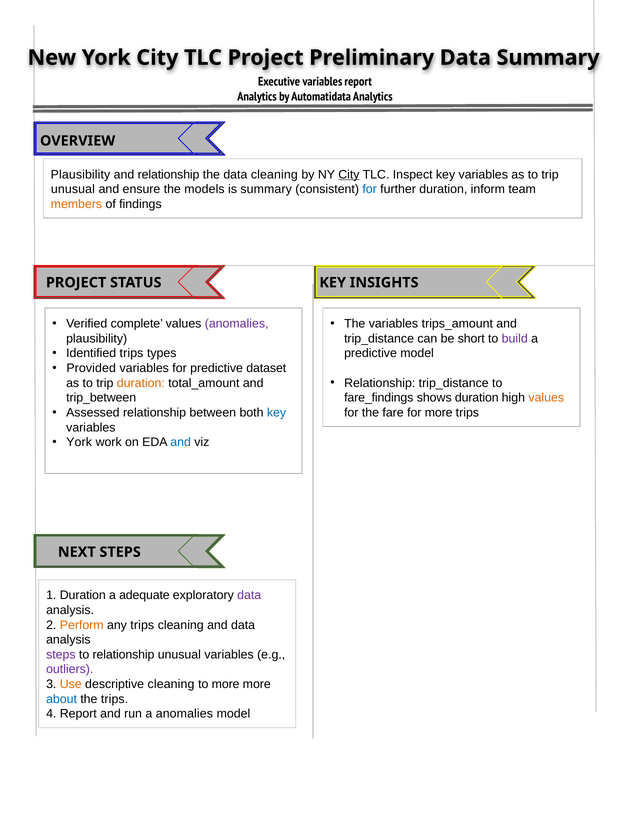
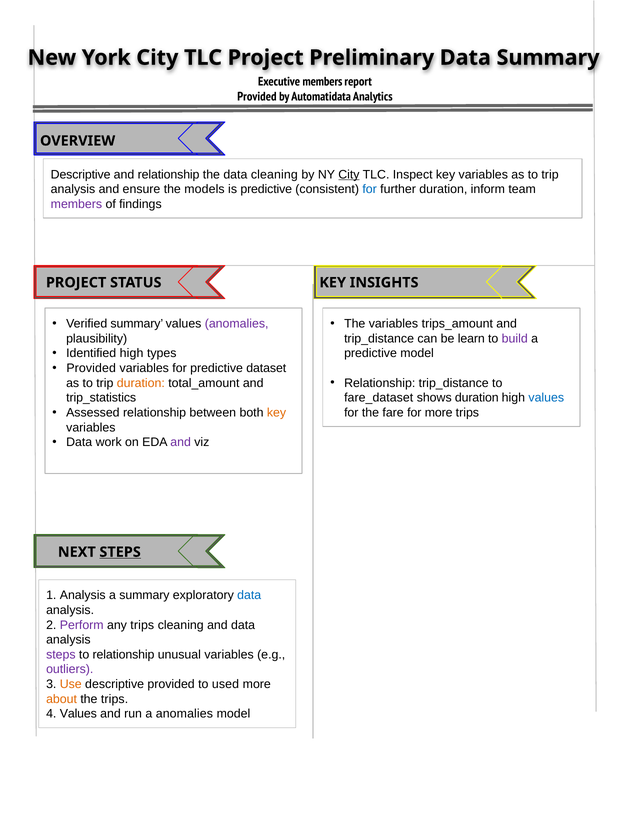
Executive variables: variables -> members
Analytics at (257, 97): Analytics -> Provided
Plausibility at (80, 175): Plausibility -> Descriptive
unusual at (73, 189): unusual -> analysis
is summary: summary -> predictive
members at (76, 204) colour: orange -> purple
Verified complete: complete -> summary
short: short -> learn
Identified trips: trips -> high
fare_findings: fare_findings -> fare_dataset
values at (546, 398) colour: orange -> blue
trip_between: trip_between -> trip_statistics
key at (276, 413) colour: blue -> orange
York at (79, 442): York -> Data
and at (181, 442) colour: blue -> purple
STEPS at (120, 552) underline: none -> present
1 Duration: Duration -> Analysis
a adequate: adequate -> summary
data at (249, 596) colour: purple -> blue
Perform colour: orange -> purple
descriptive cleaning: cleaning -> provided
to more: more -> used
about colour: blue -> orange
4 Report: Report -> Values
